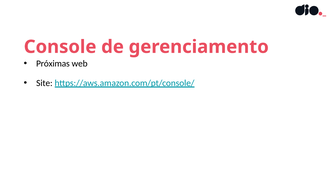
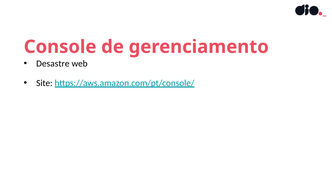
Próximas: Próximas -> Desastre
